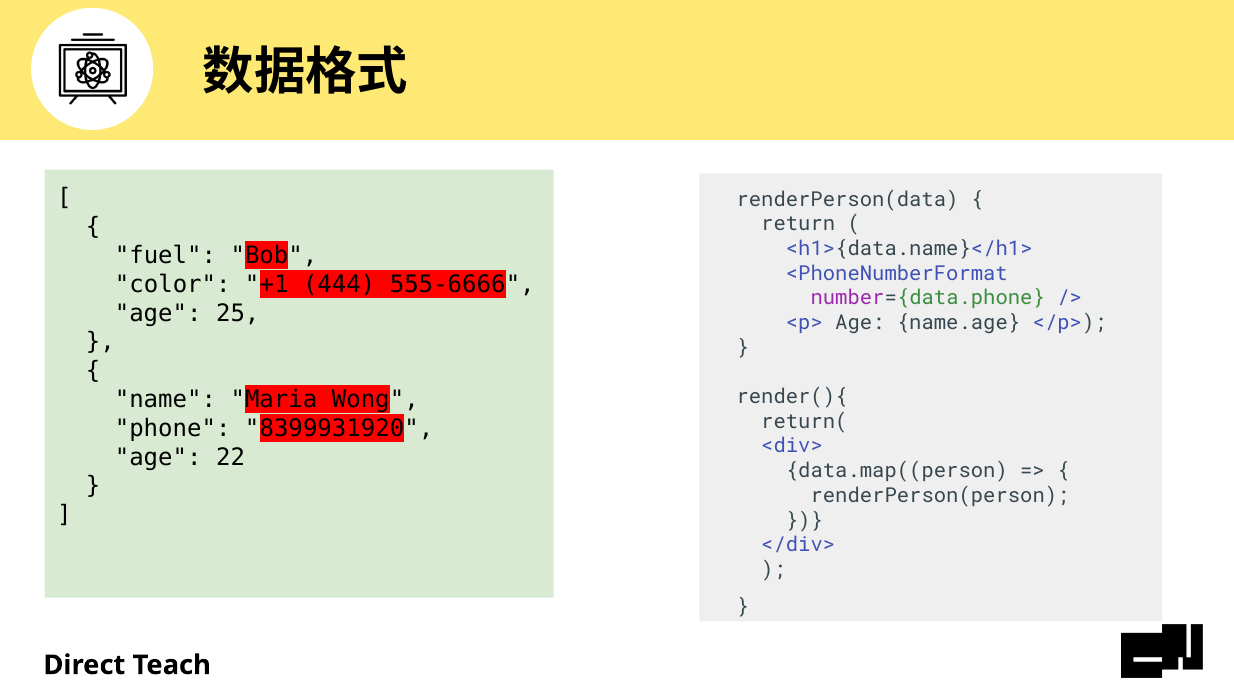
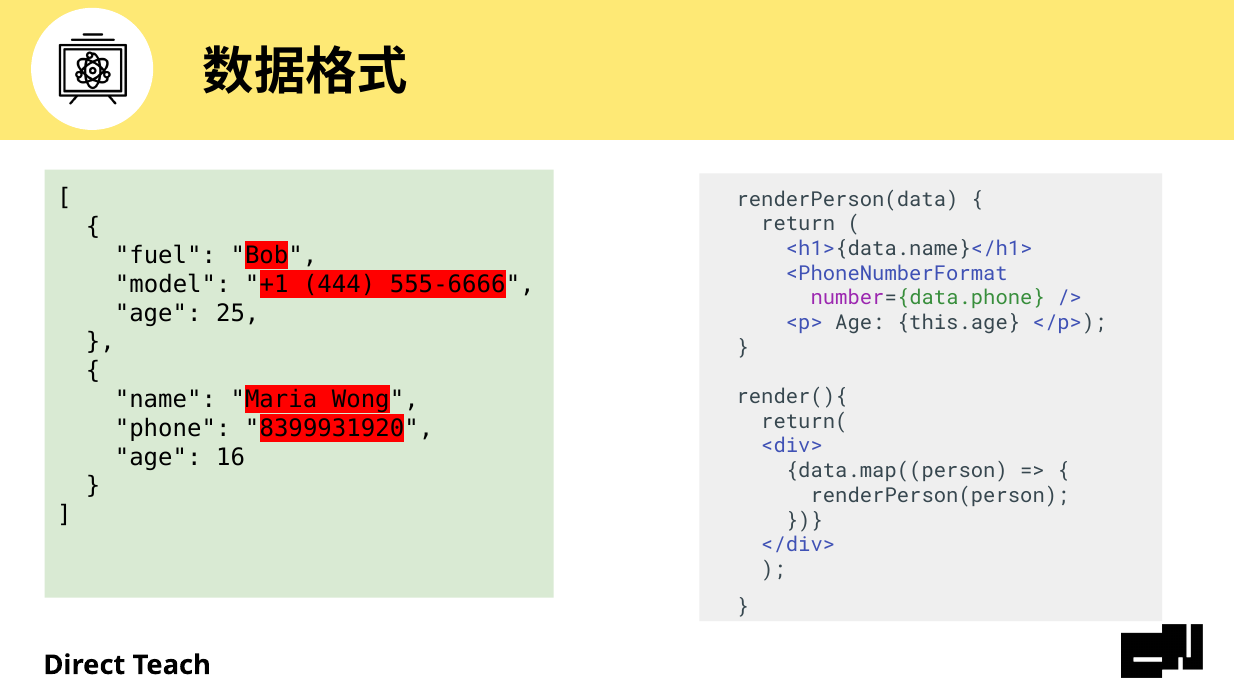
color: color -> model
name.age: name.age -> this.age
22: 22 -> 16
